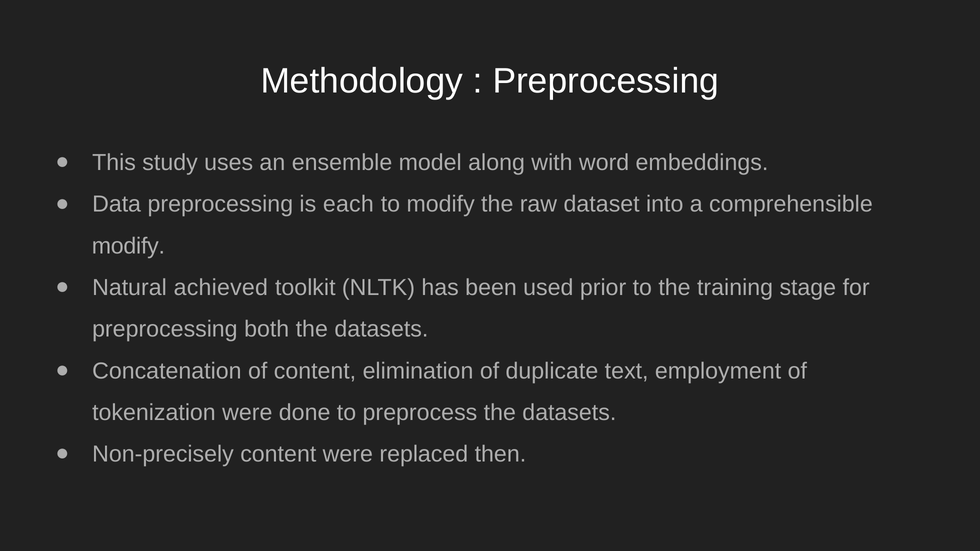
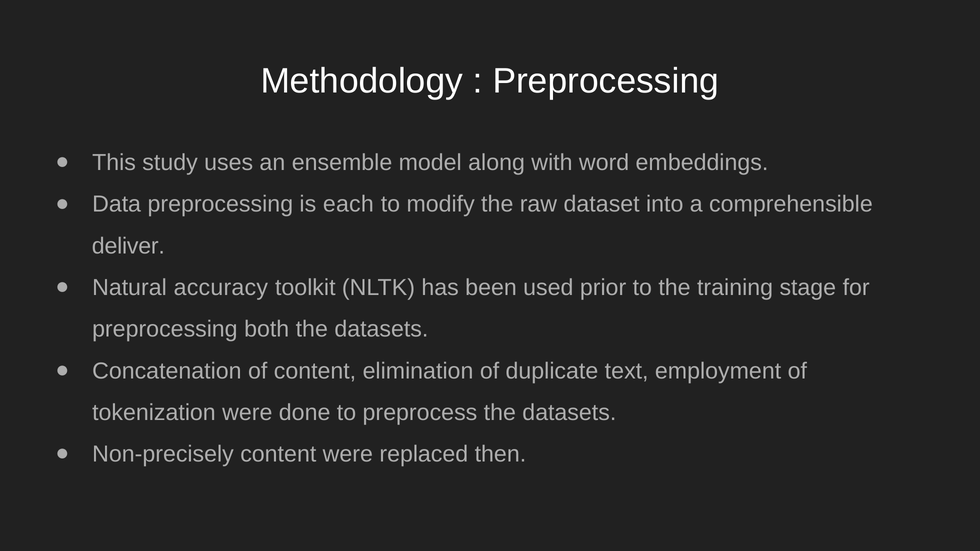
modify at (128, 246): modify -> deliver
achieved: achieved -> accuracy
